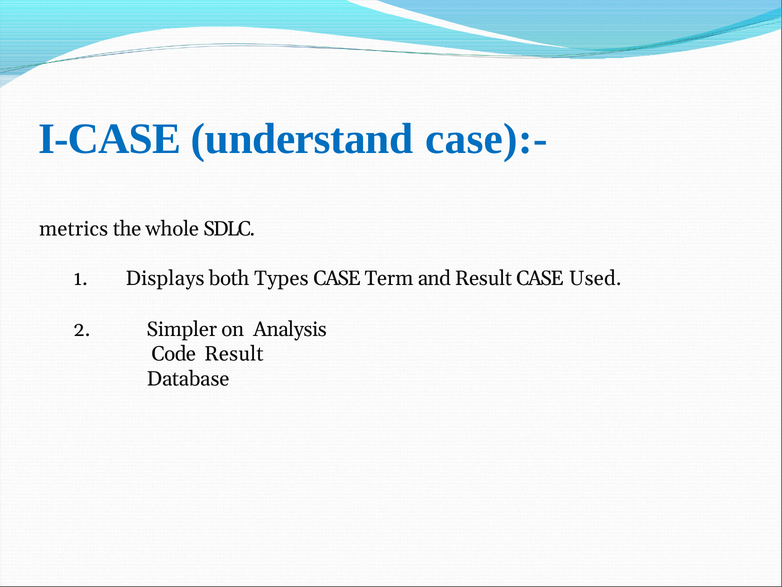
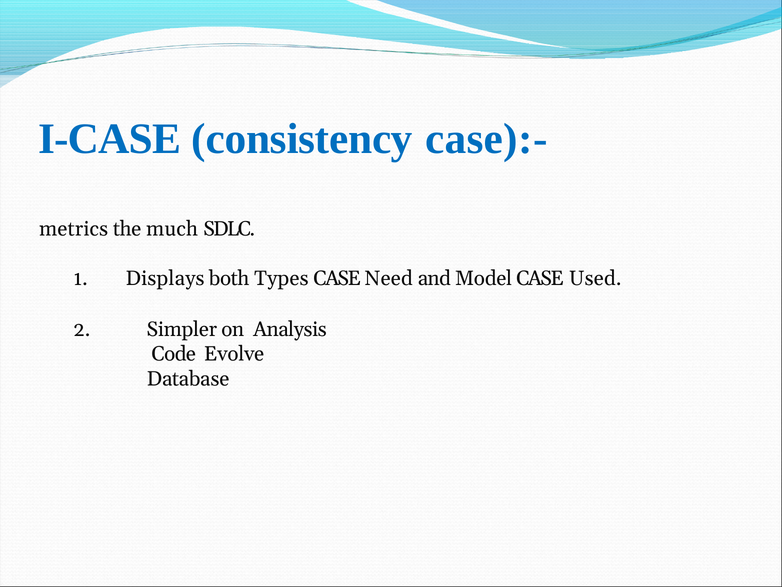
understand: understand -> consistency
whole: whole -> much
Term: Term -> Need
and Result: Result -> Model
Code Result: Result -> Evolve
